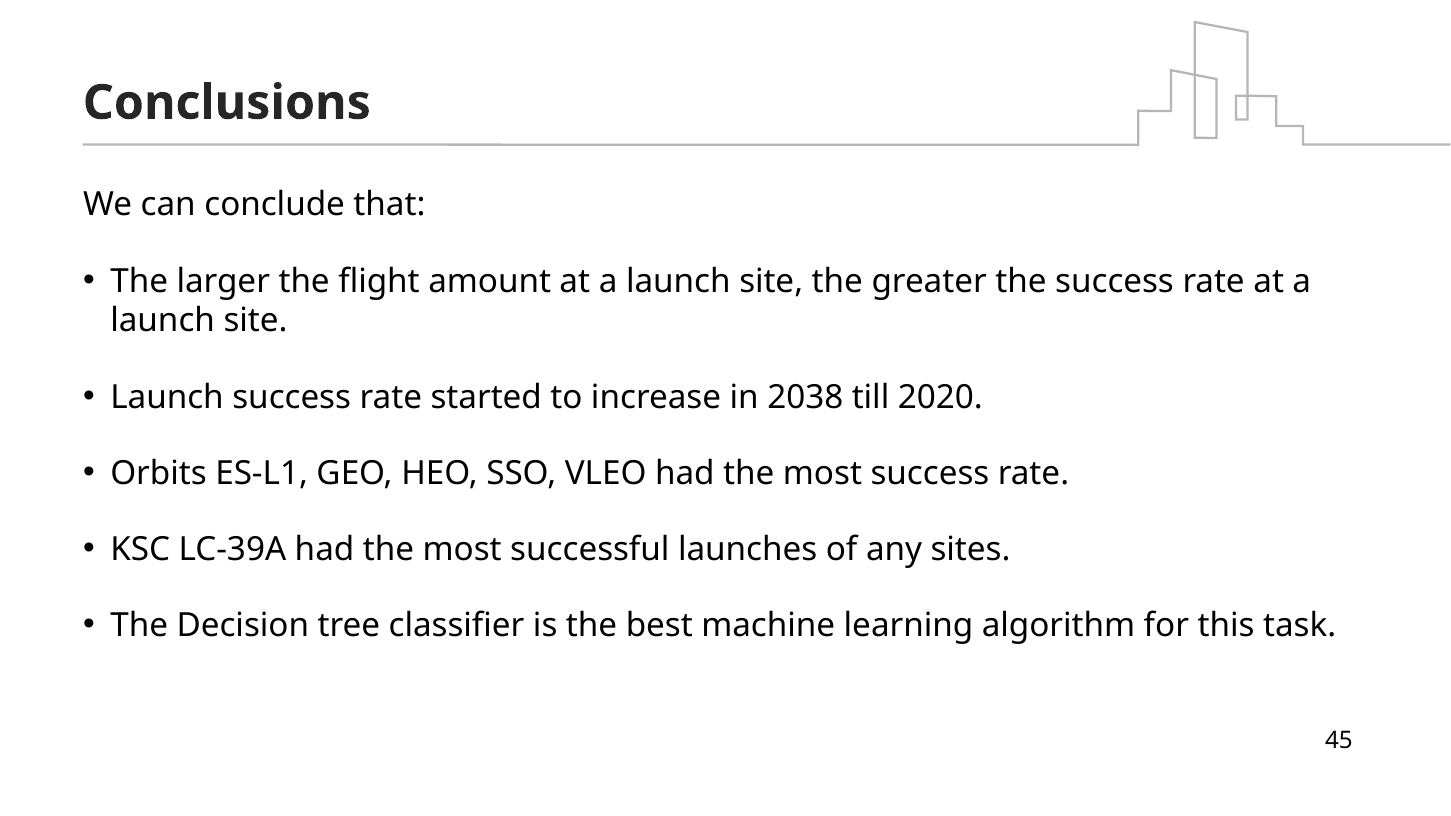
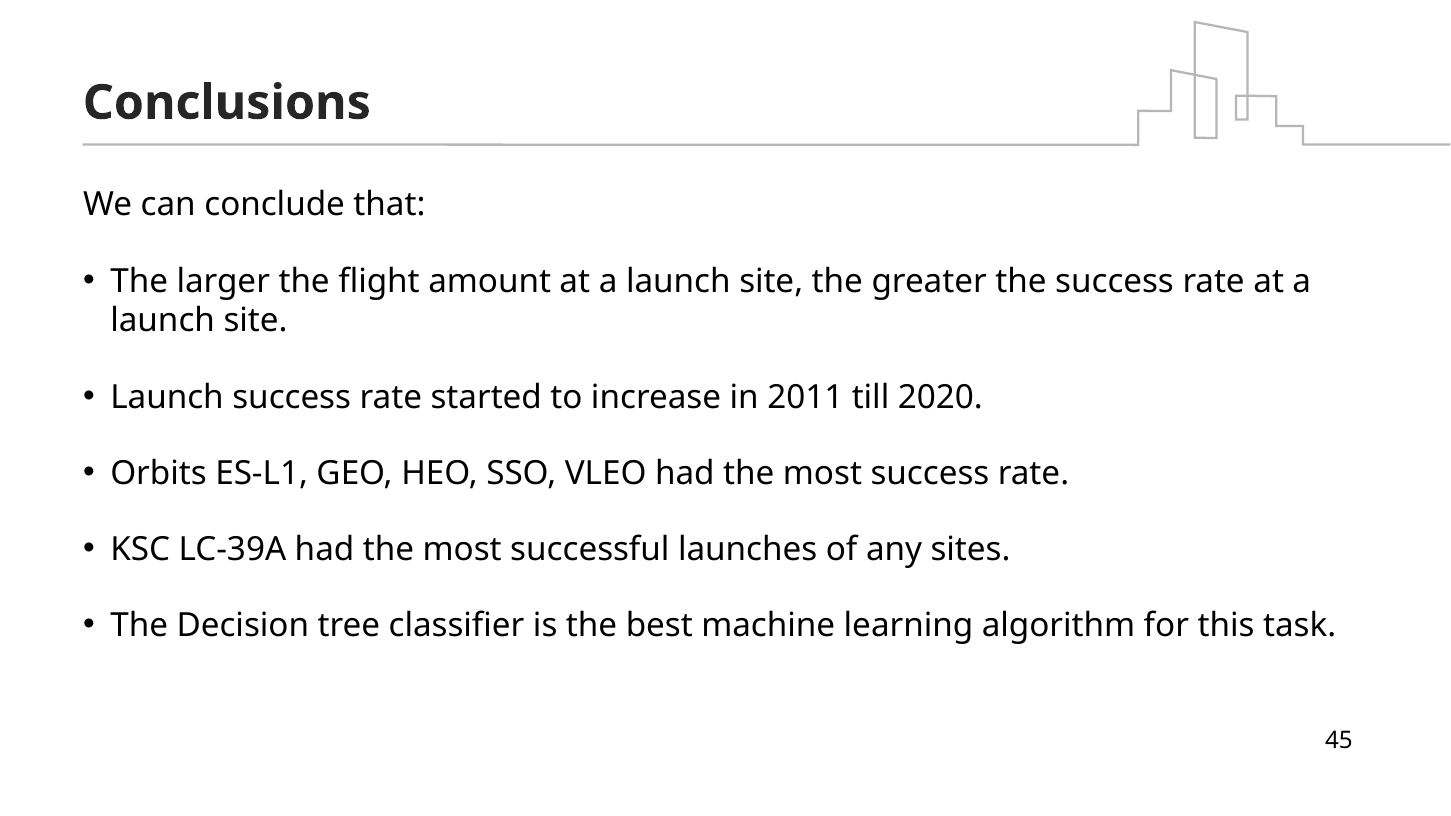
2038: 2038 -> 2011
